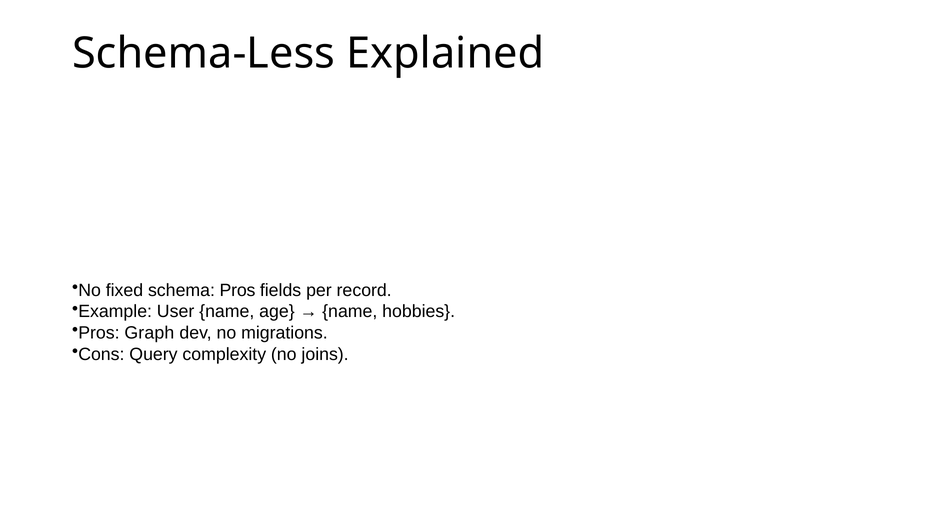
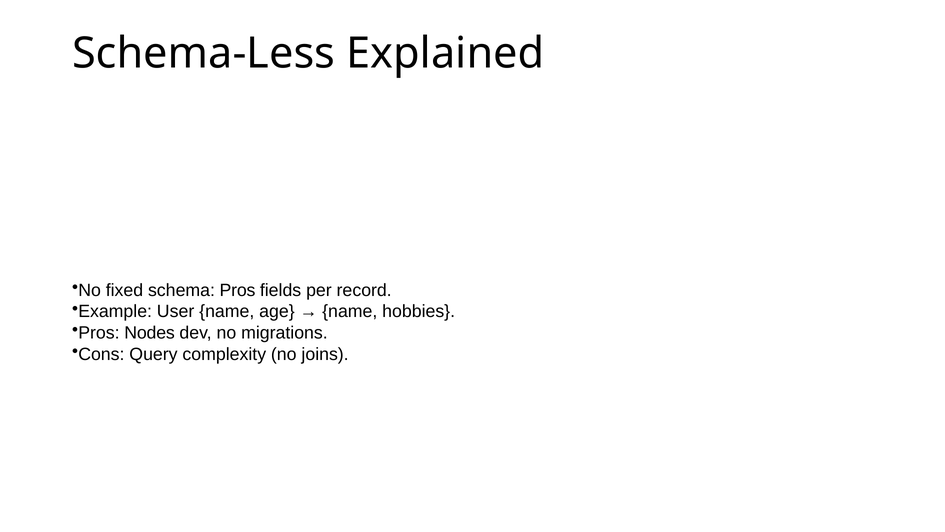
Graph: Graph -> Nodes
